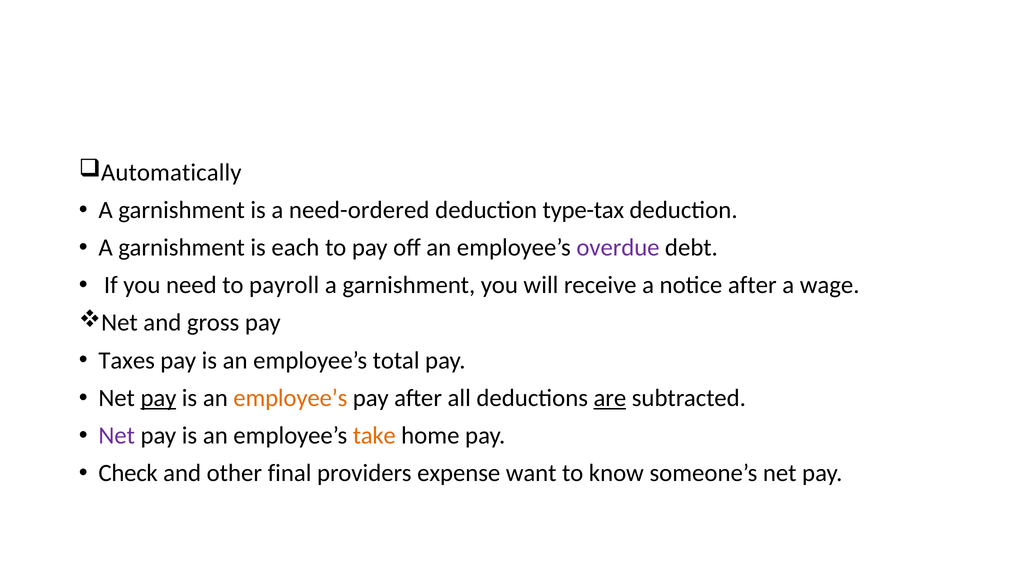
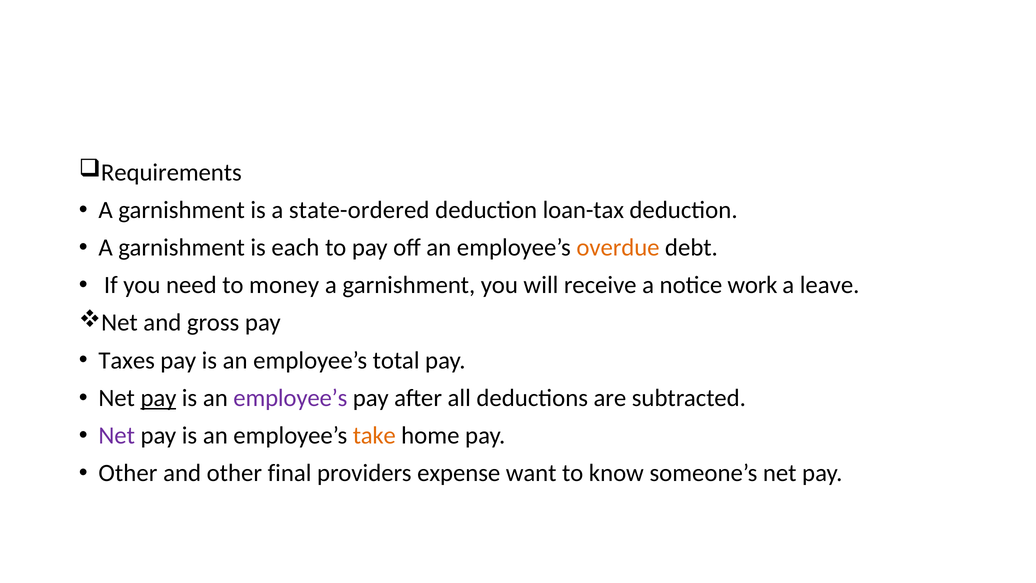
Automatically: Automatically -> Requirements
need-ordered: need-ordered -> state-ordered
type-tax: type-tax -> loan-tax
overdue colour: purple -> orange
payroll: payroll -> money
notice after: after -> work
wage: wage -> leave
employee’s at (290, 398) colour: orange -> purple
are underline: present -> none
Check at (128, 473): Check -> Other
